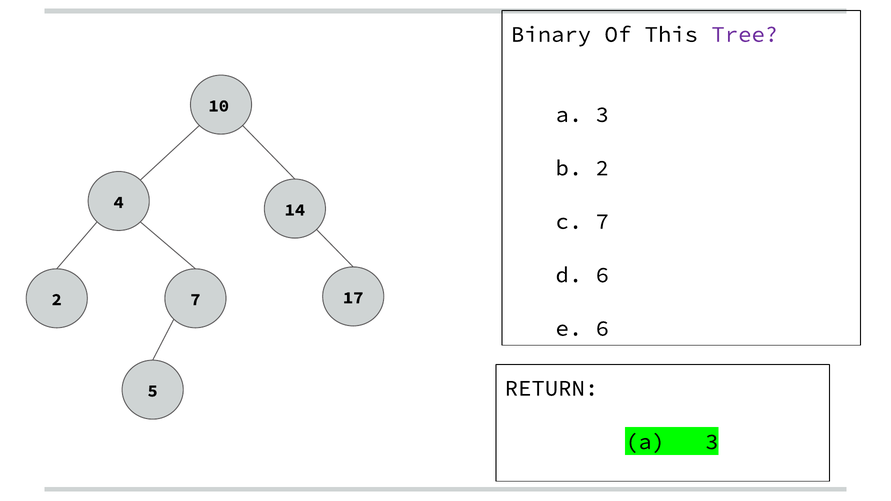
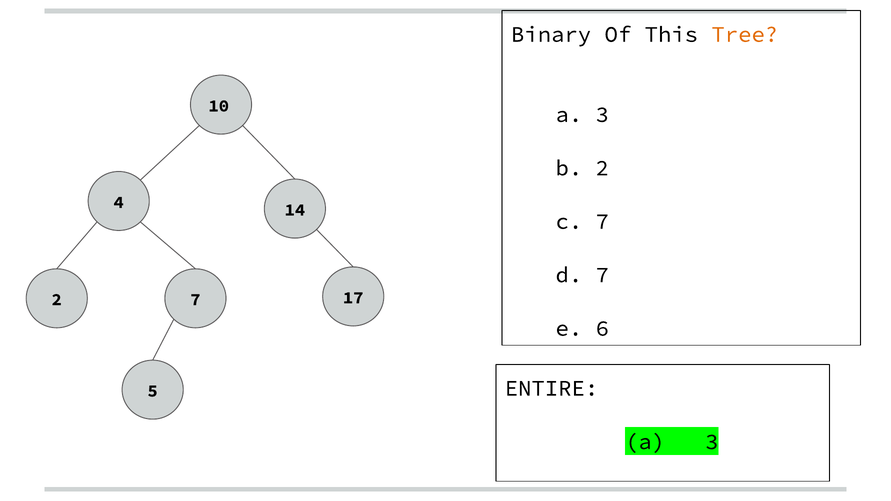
Tree colour: purple -> orange
d 6: 6 -> 7
RETURN: RETURN -> ENTIRE
